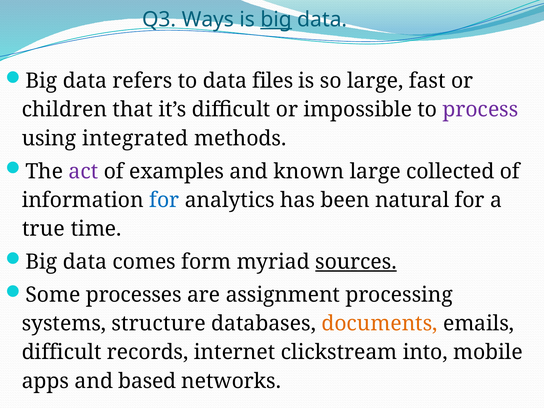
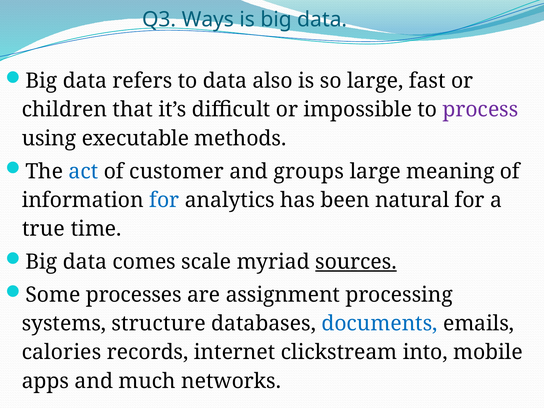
big at (276, 19) underline: present -> none
files: files -> also
integrated: integrated -> executable
act colour: purple -> blue
examples: examples -> customer
known: known -> groups
collected: collected -> meaning
form: form -> scale
documents colour: orange -> blue
difficult at (62, 352): difficult -> calories
based: based -> much
